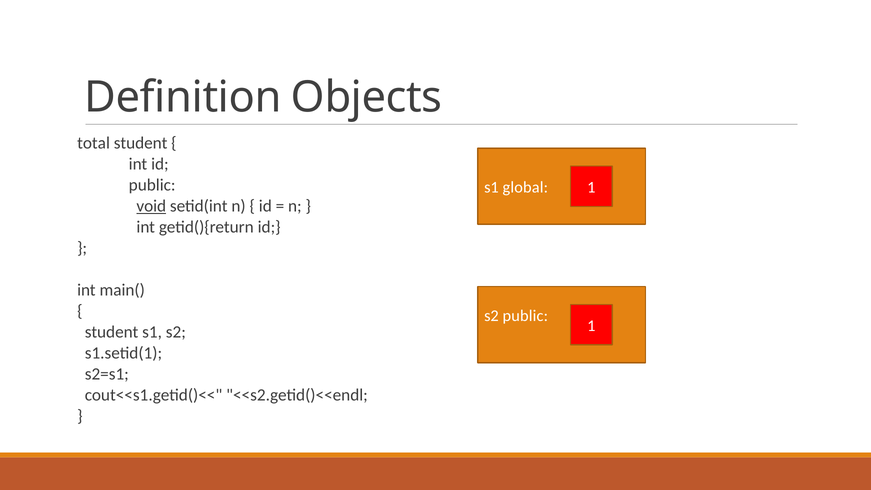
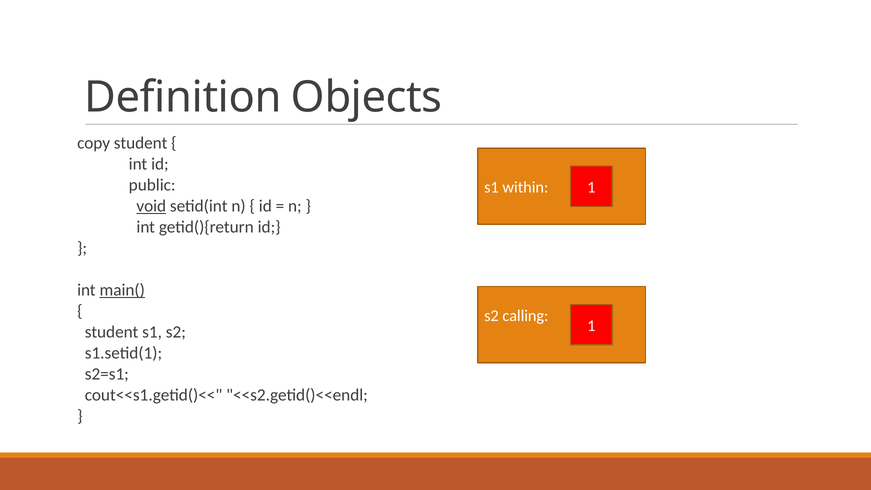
total: total -> copy
global: global -> within
main( underline: none -> present
s2 public: public -> calling
